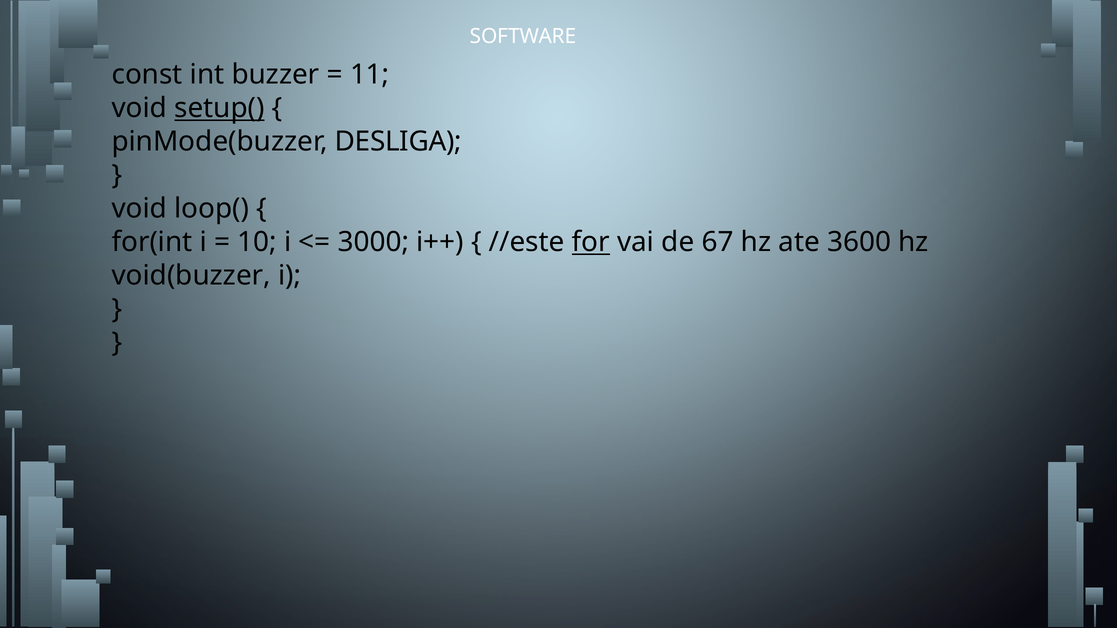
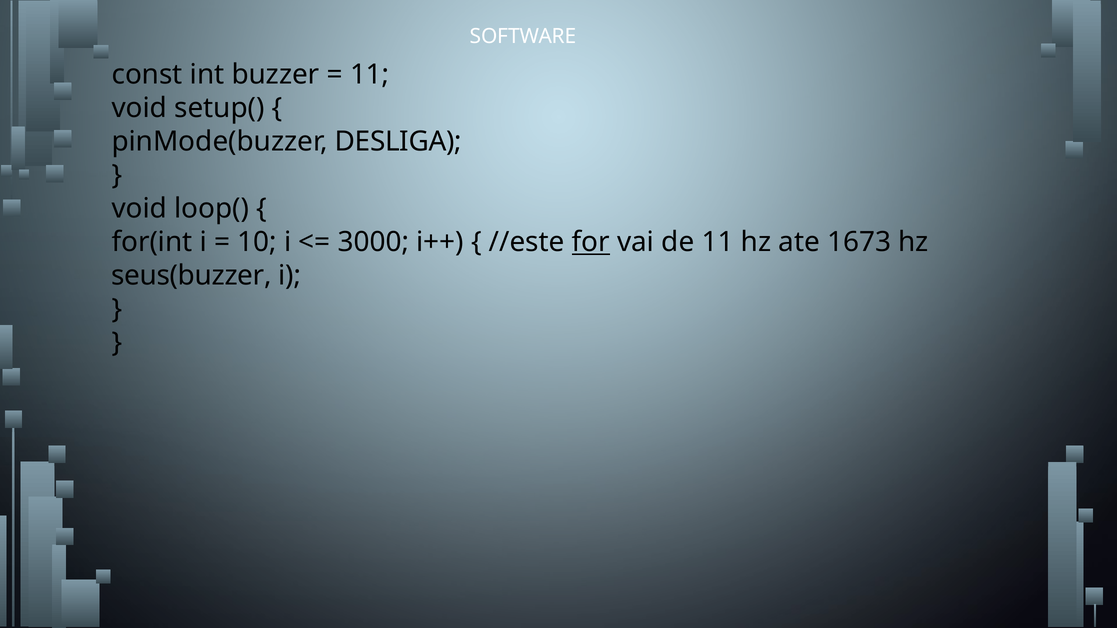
setup( underline: present -> none
de 67: 67 -> 11
3600: 3600 -> 1673
void(buzzer: void(buzzer -> seus(buzzer
